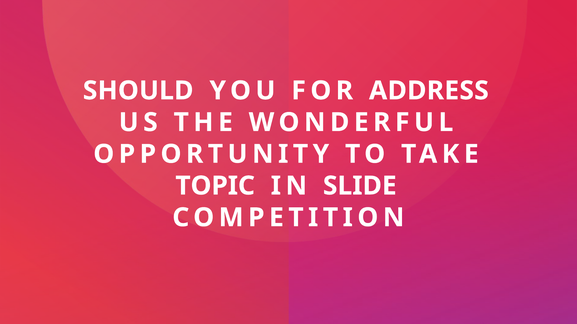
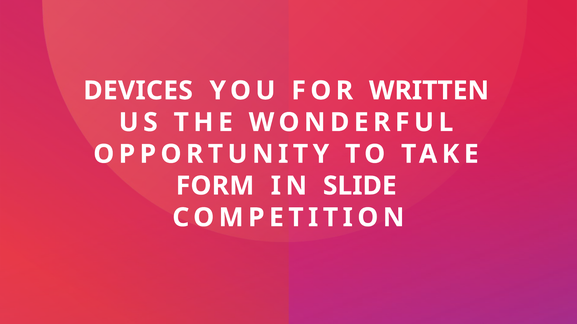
SHOULD: SHOULD -> DEVICES
ADDRESS: ADDRESS -> WRITTEN
TOPIC: TOPIC -> FORM
